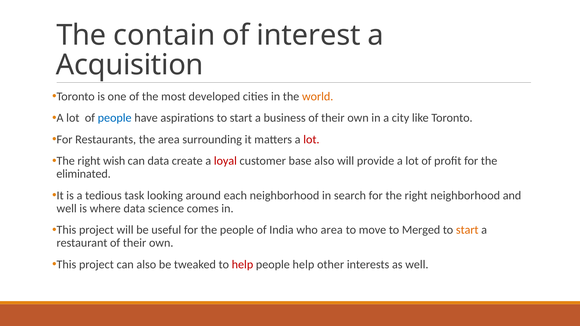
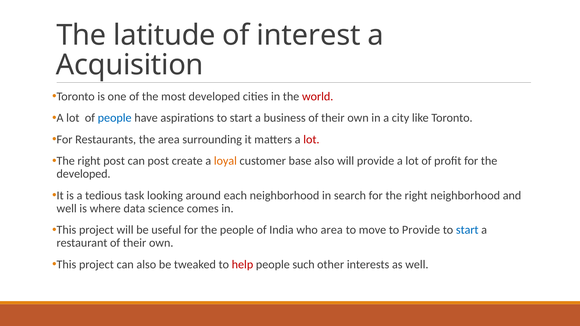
contain: contain -> latitude
world colour: orange -> red
right wish: wish -> post
can data: data -> post
loyal colour: red -> orange
eliminated at (84, 174): eliminated -> developed
to Merged: Merged -> Provide
start at (467, 230) colour: orange -> blue
people help: help -> such
